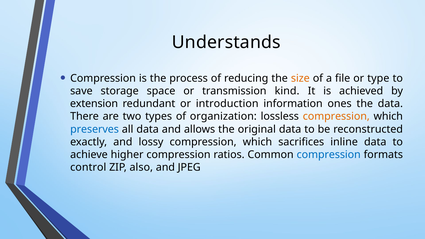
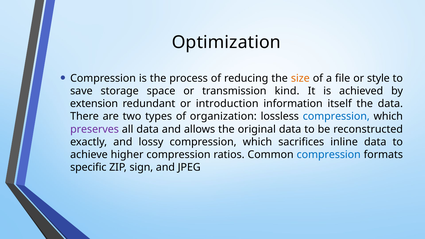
Understands: Understands -> Optimization
type: type -> style
ones: ones -> itself
compression at (336, 116) colour: orange -> blue
preserves colour: blue -> purple
control: control -> specific
also: also -> sign
